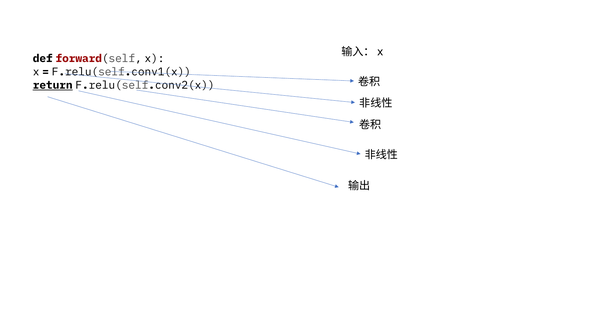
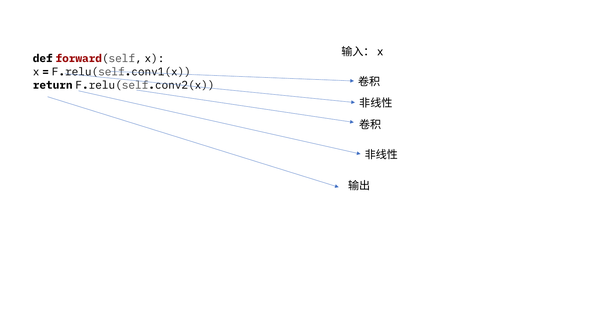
return underline: present -> none
